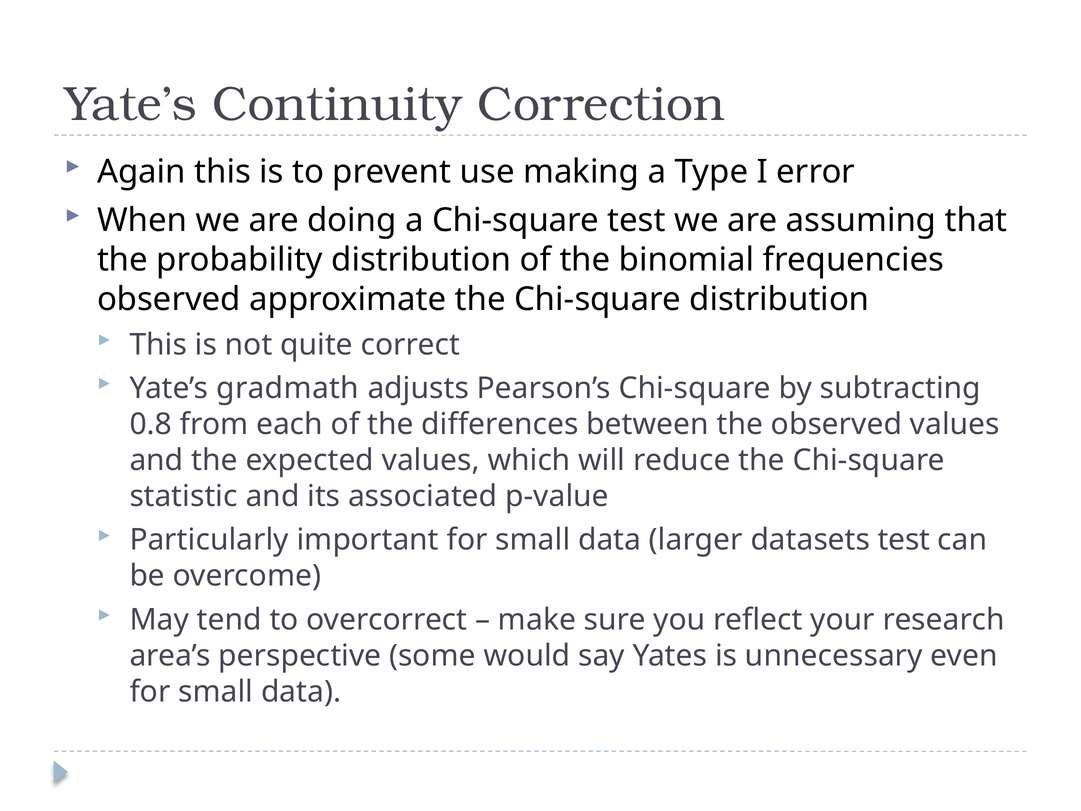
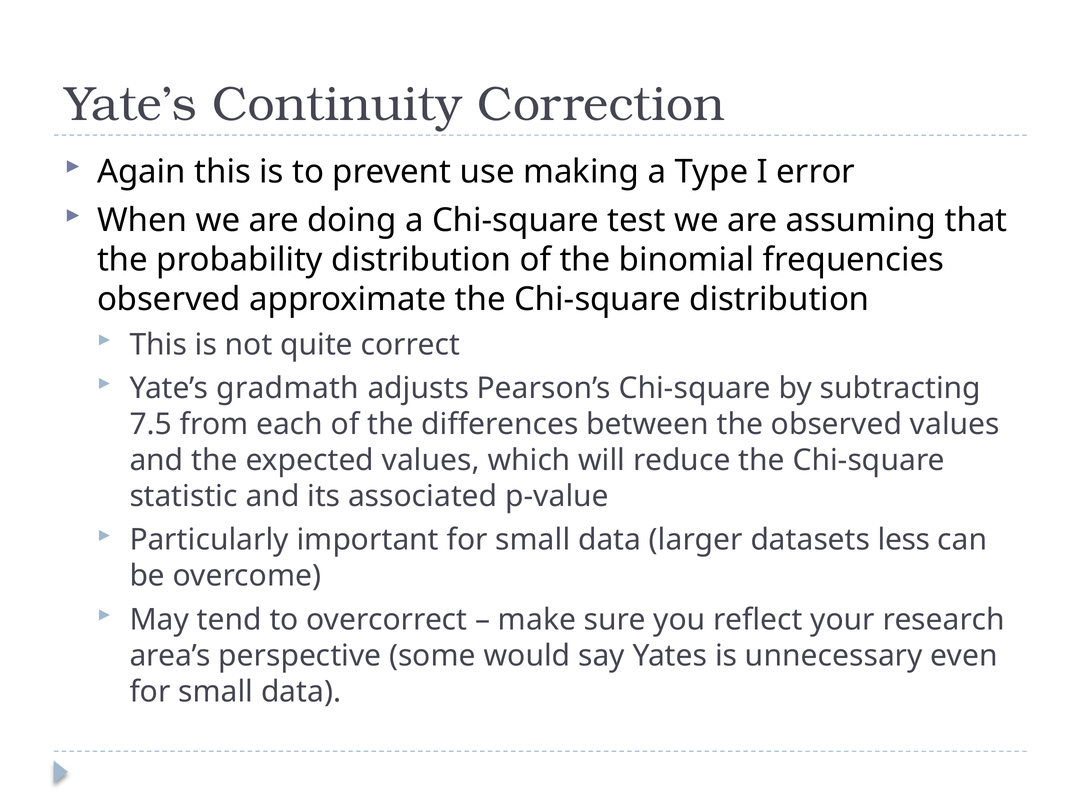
0.8: 0.8 -> 7.5
datasets test: test -> less
